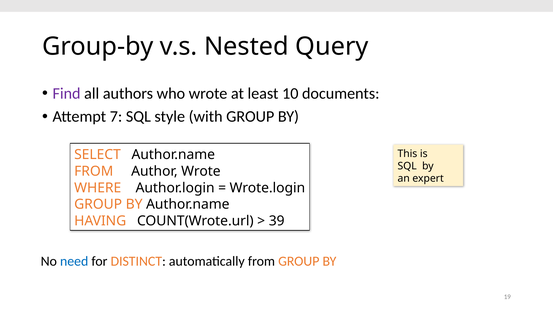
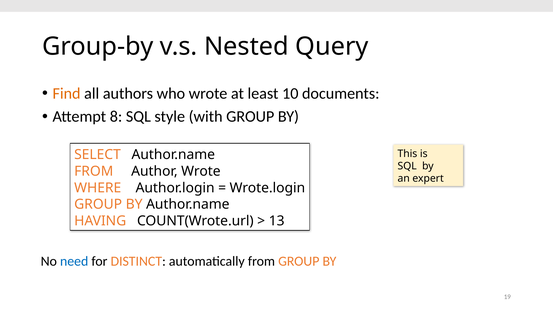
Find colour: purple -> orange
7: 7 -> 8
39: 39 -> 13
